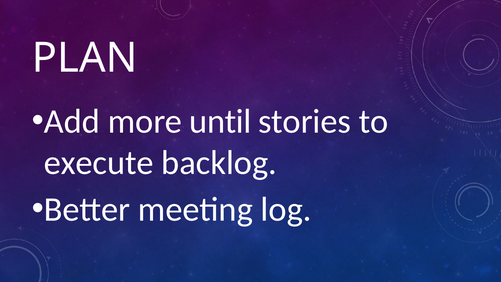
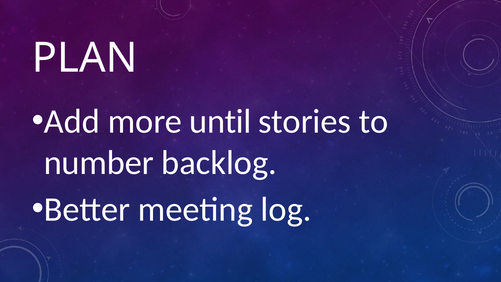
execute: execute -> number
